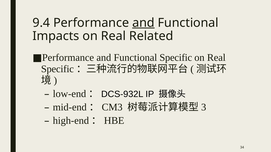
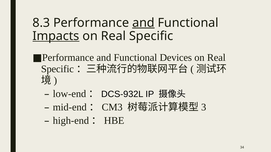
9.4: 9.4 -> 8.3
Impacts underline: none -> present
Related at (151, 36): Related -> Specific
Functional Specific: Specific -> Devices
